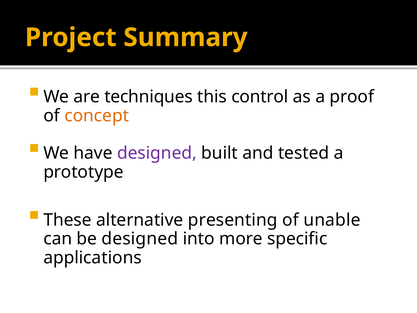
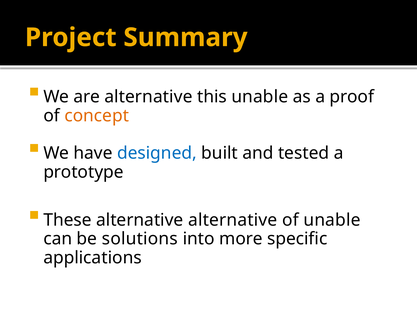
are techniques: techniques -> alternative
this control: control -> unable
designed at (157, 153) colour: purple -> blue
alternative presenting: presenting -> alternative
be designed: designed -> solutions
